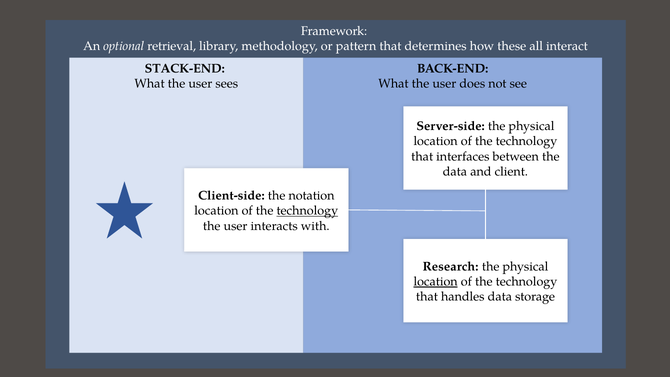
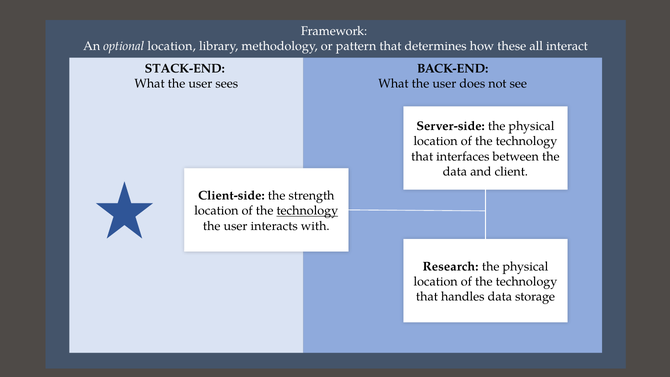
optional retrieval: retrieval -> location
notation: notation -> strength
location at (436, 281) underline: present -> none
